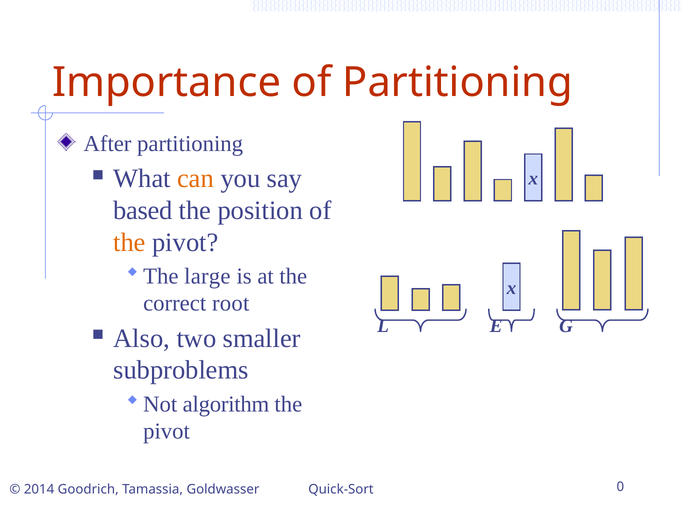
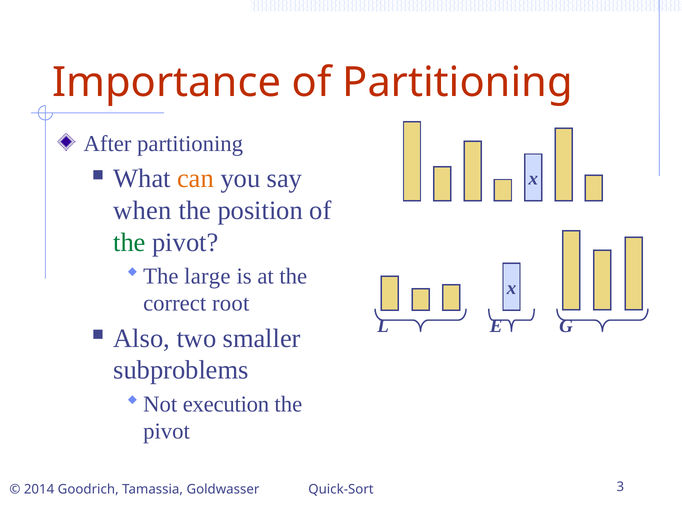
based: based -> when
the at (130, 243) colour: orange -> green
algorithm: algorithm -> execution
0: 0 -> 3
